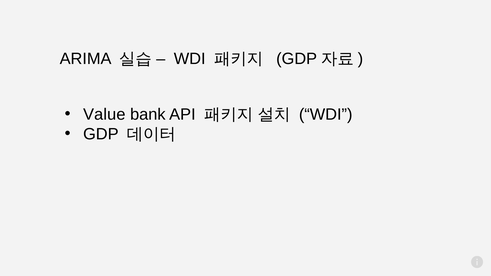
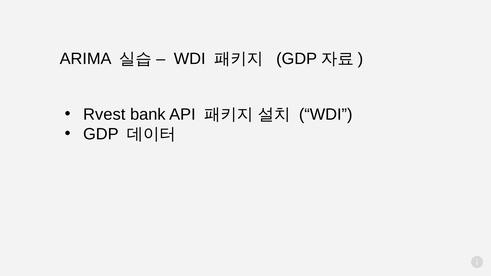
Value: Value -> Rvest
